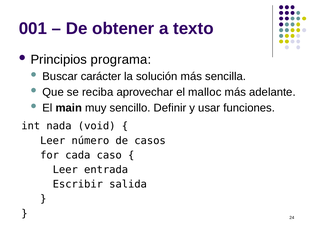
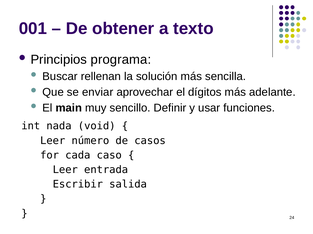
carácter: carácter -> rellenan
reciba: reciba -> enviar
malloc: malloc -> dígitos
